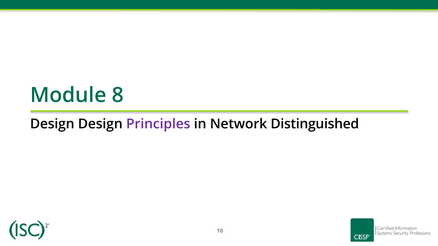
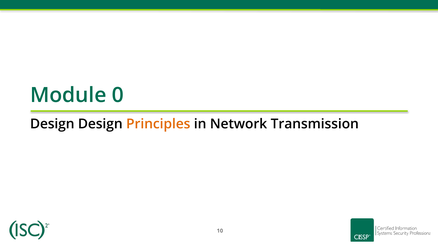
8: 8 -> 0
Principles colour: purple -> orange
Distinguished: Distinguished -> Transmission
